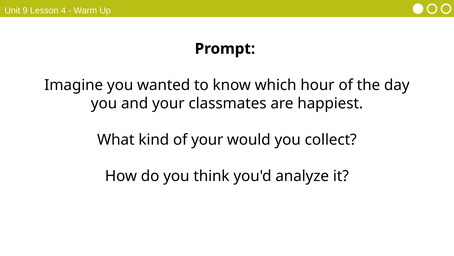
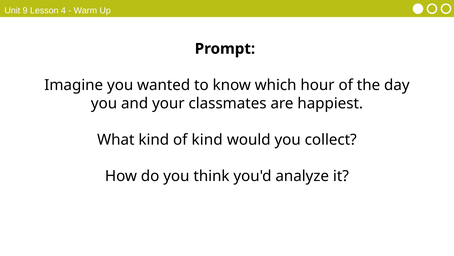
of your: your -> kind
